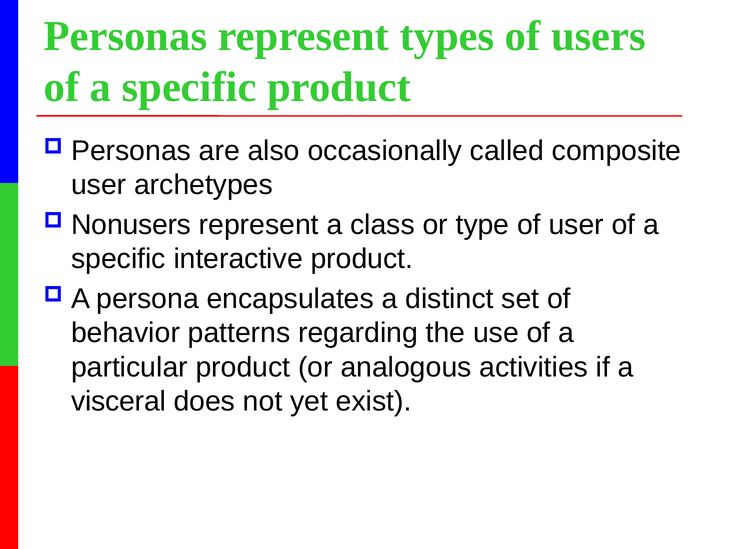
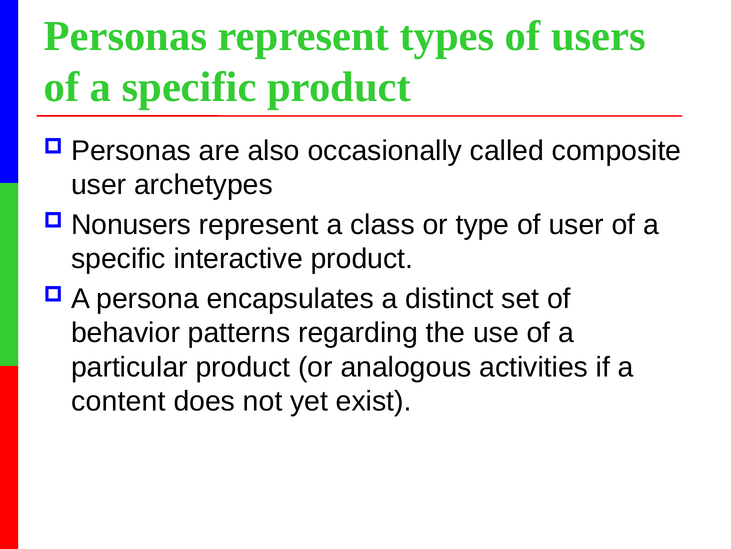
visceral: visceral -> content
